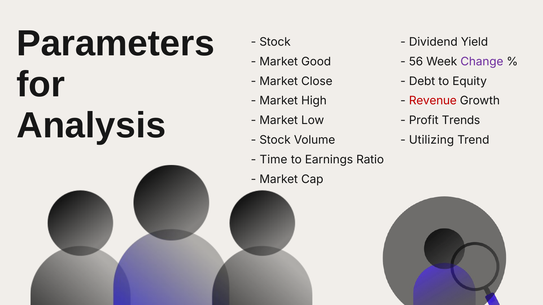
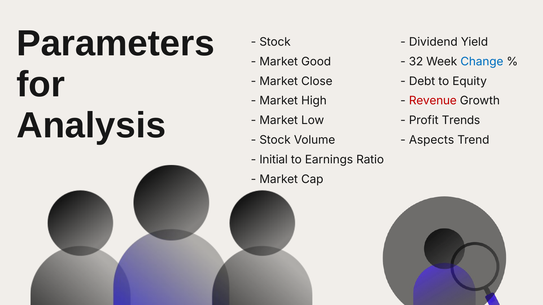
56: 56 -> 32
Change colour: purple -> blue
Utilizing: Utilizing -> Aspects
Time: Time -> Initial
